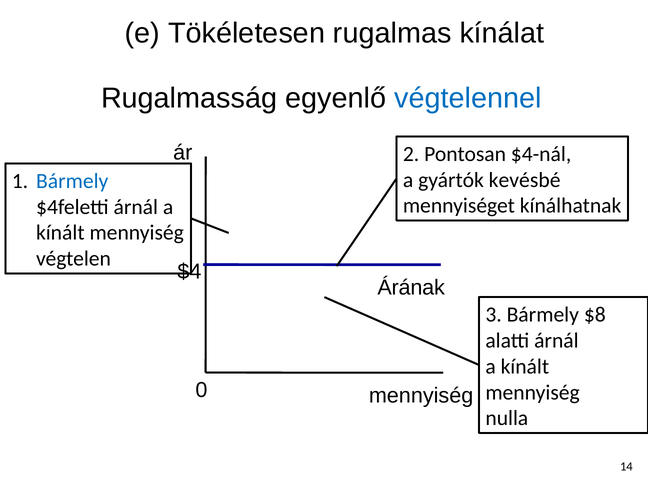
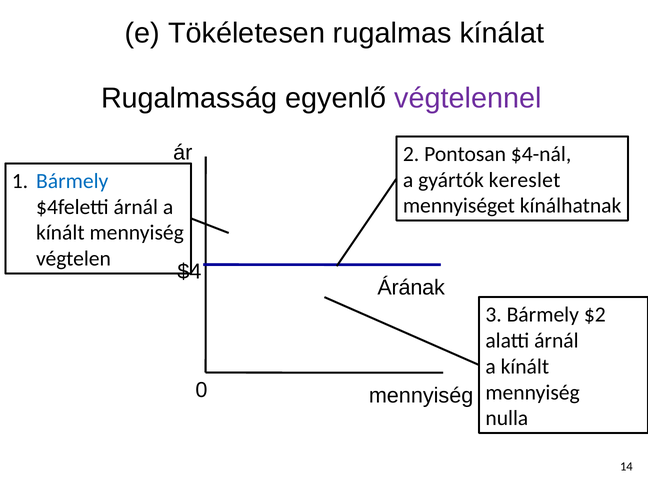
végtelennel colour: blue -> purple
kevésbé: kevésbé -> kereslet
$8: $8 -> $2
